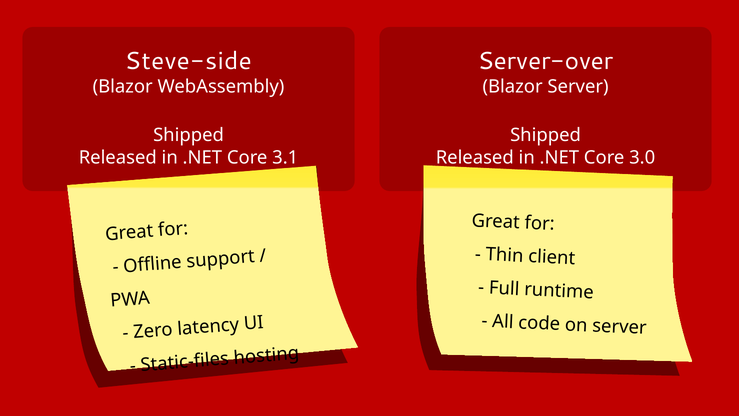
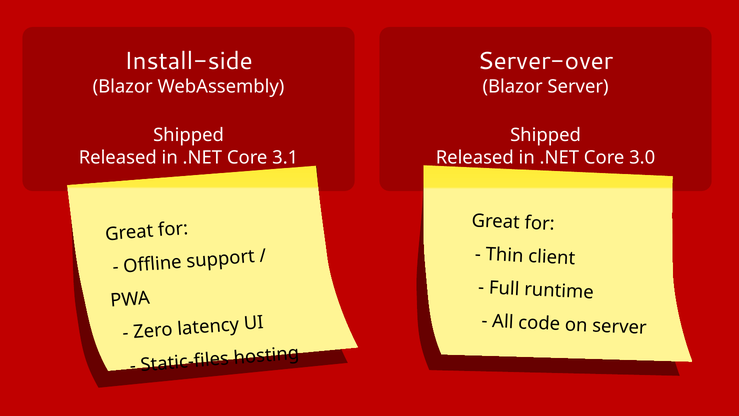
Steve-side: Steve-side -> Install-side
